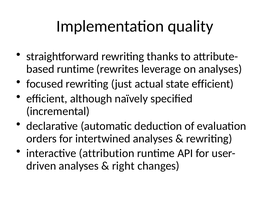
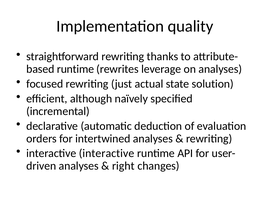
state efficient: efficient -> solution
interactive attribution: attribution -> interactive
